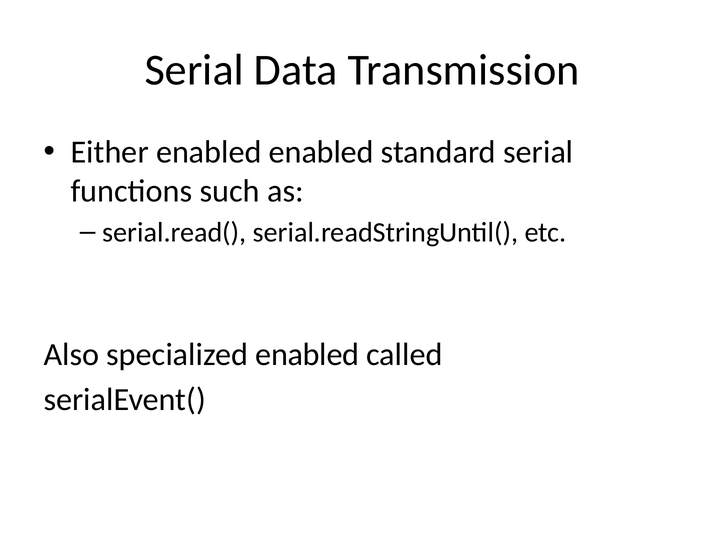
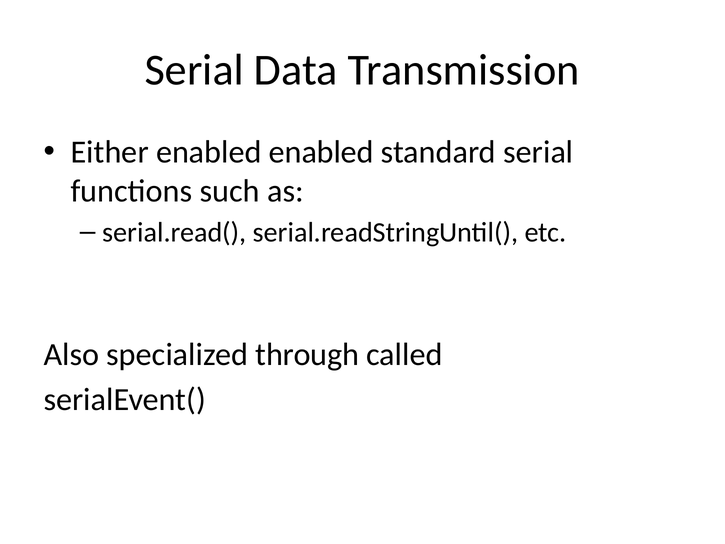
specialized enabled: enabled -> through
